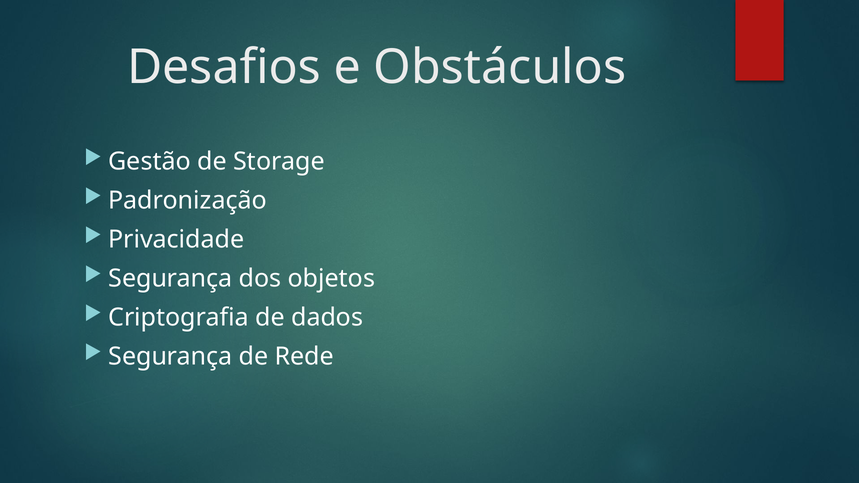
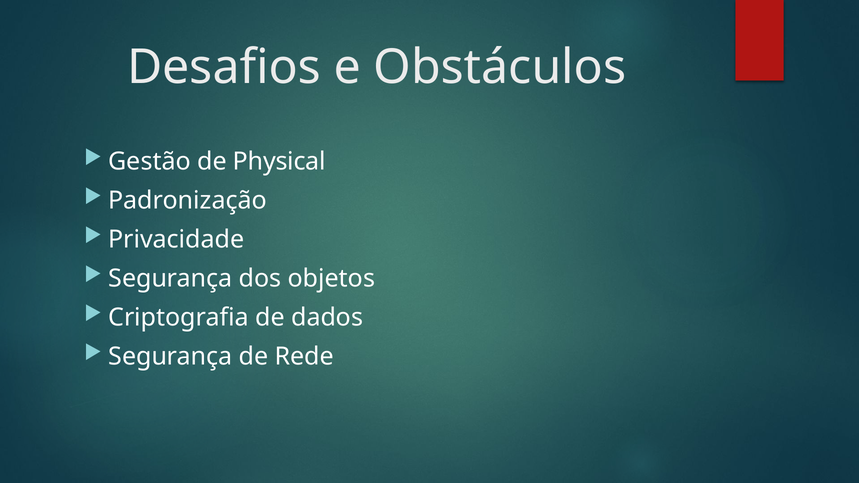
Storage: Storage -> Physical
